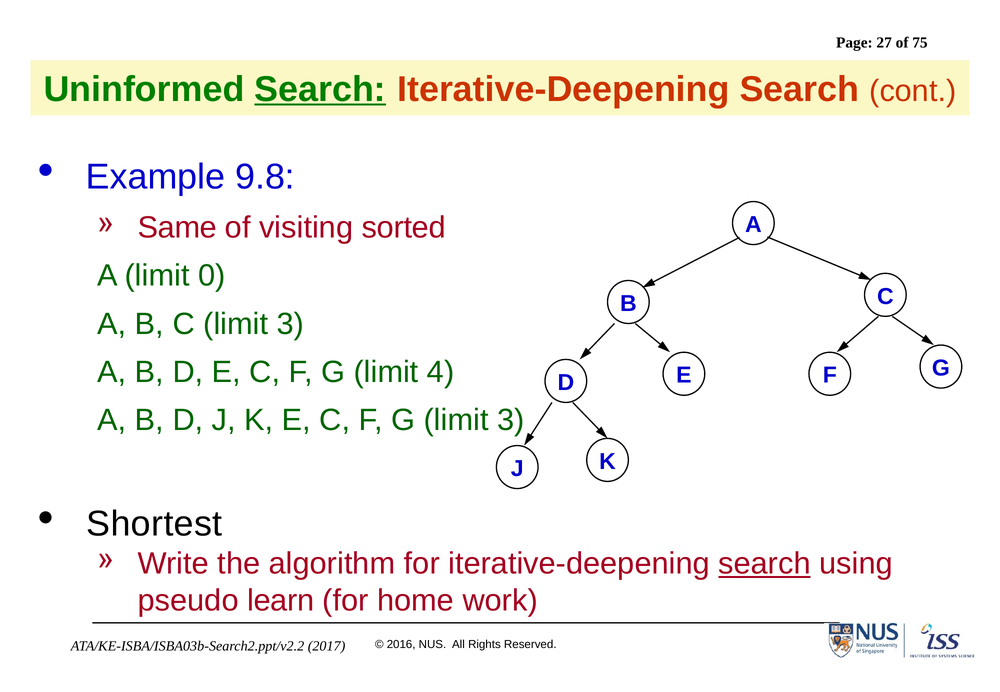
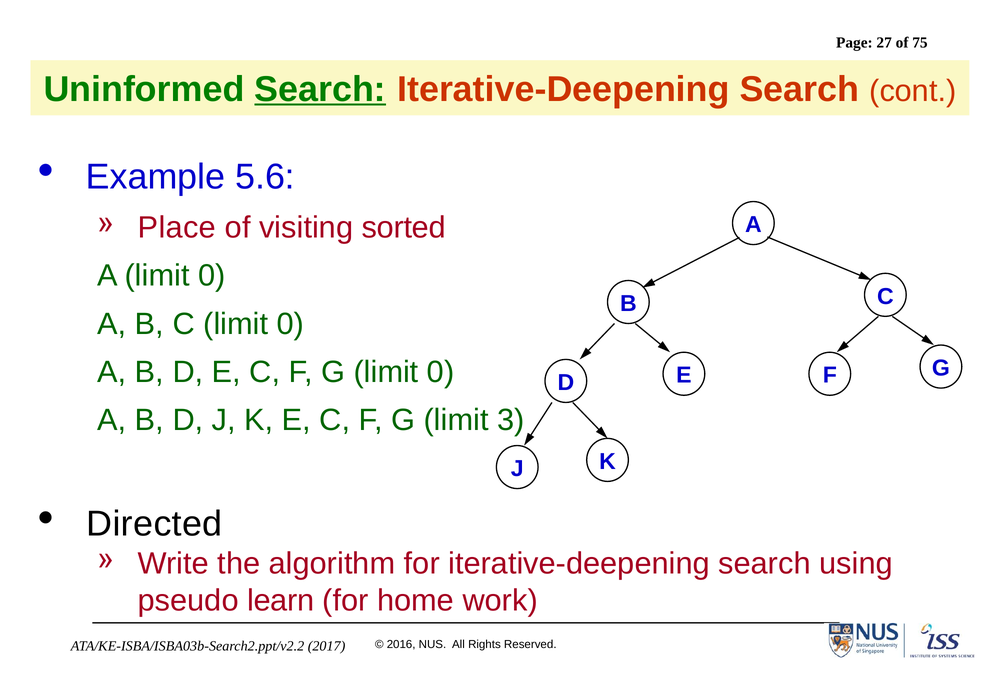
9.8: 9.8 -> 5.6
Same: Same -> Place
C limit 3: 3 -> 0
G limit 4: 4 -> 0
Shortest: Shortest -> Directed
search at (764, 564) underline: present -> none
